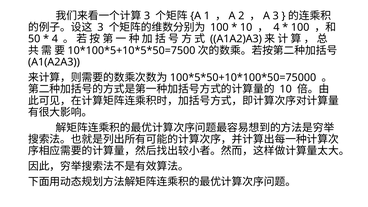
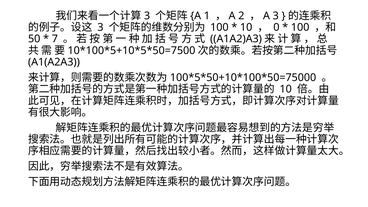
4 at (276, 27): 4 -> 0
4 at (55, 39): 4 -> 7
